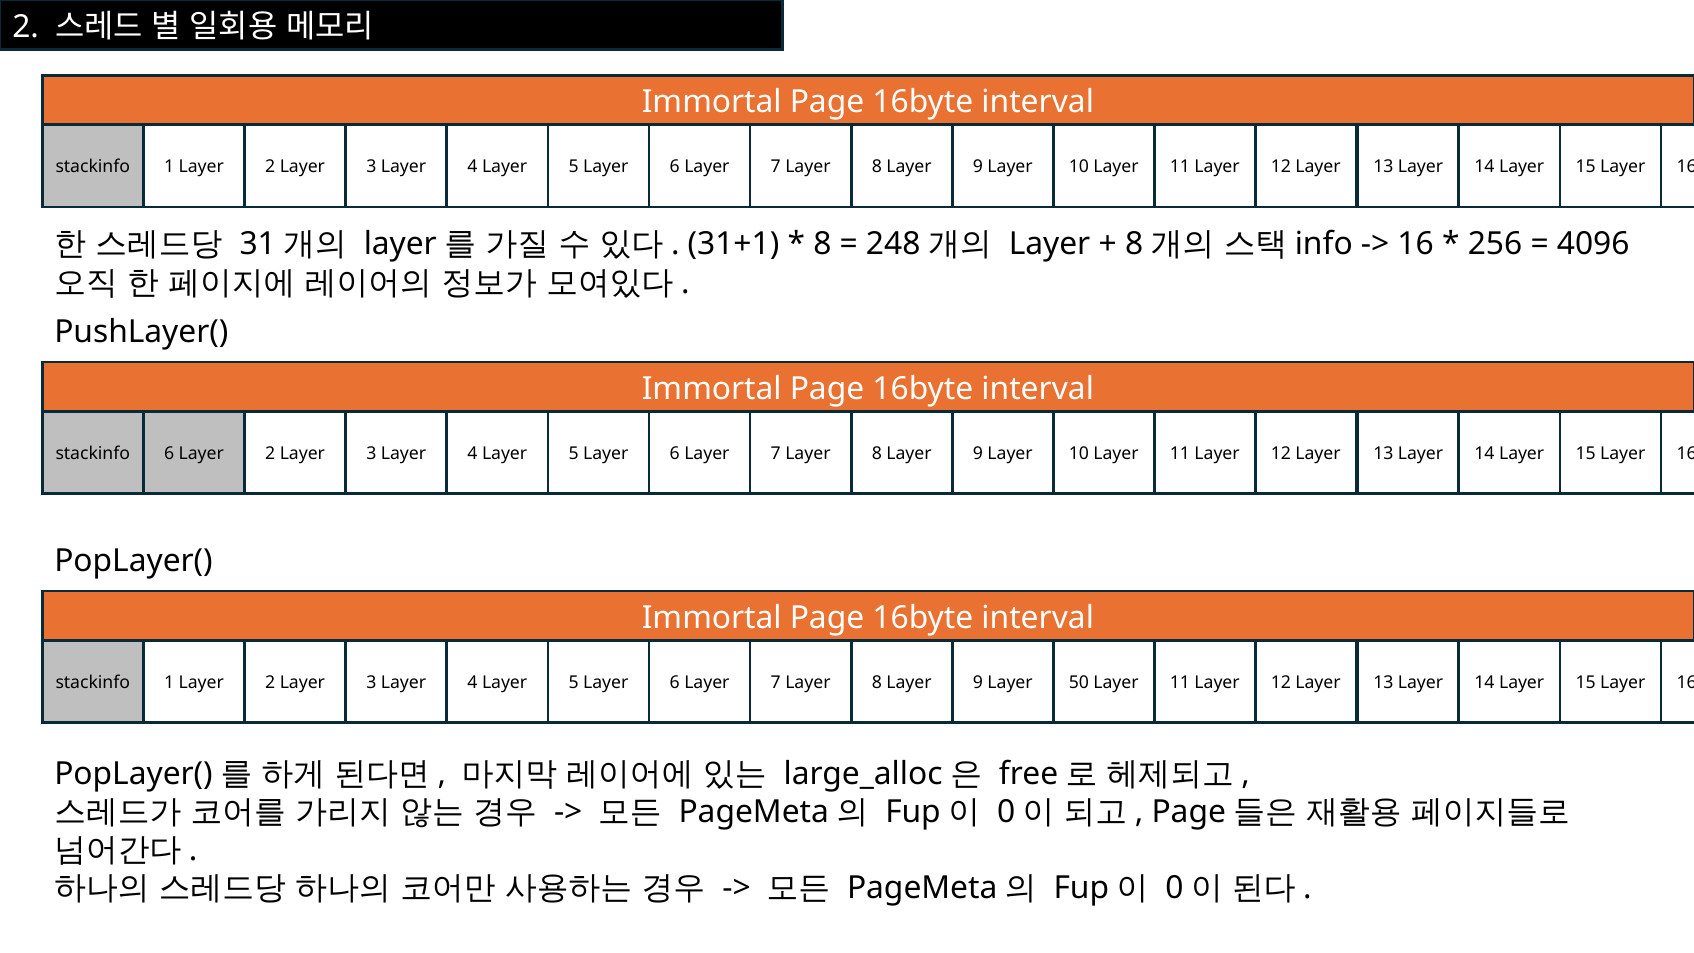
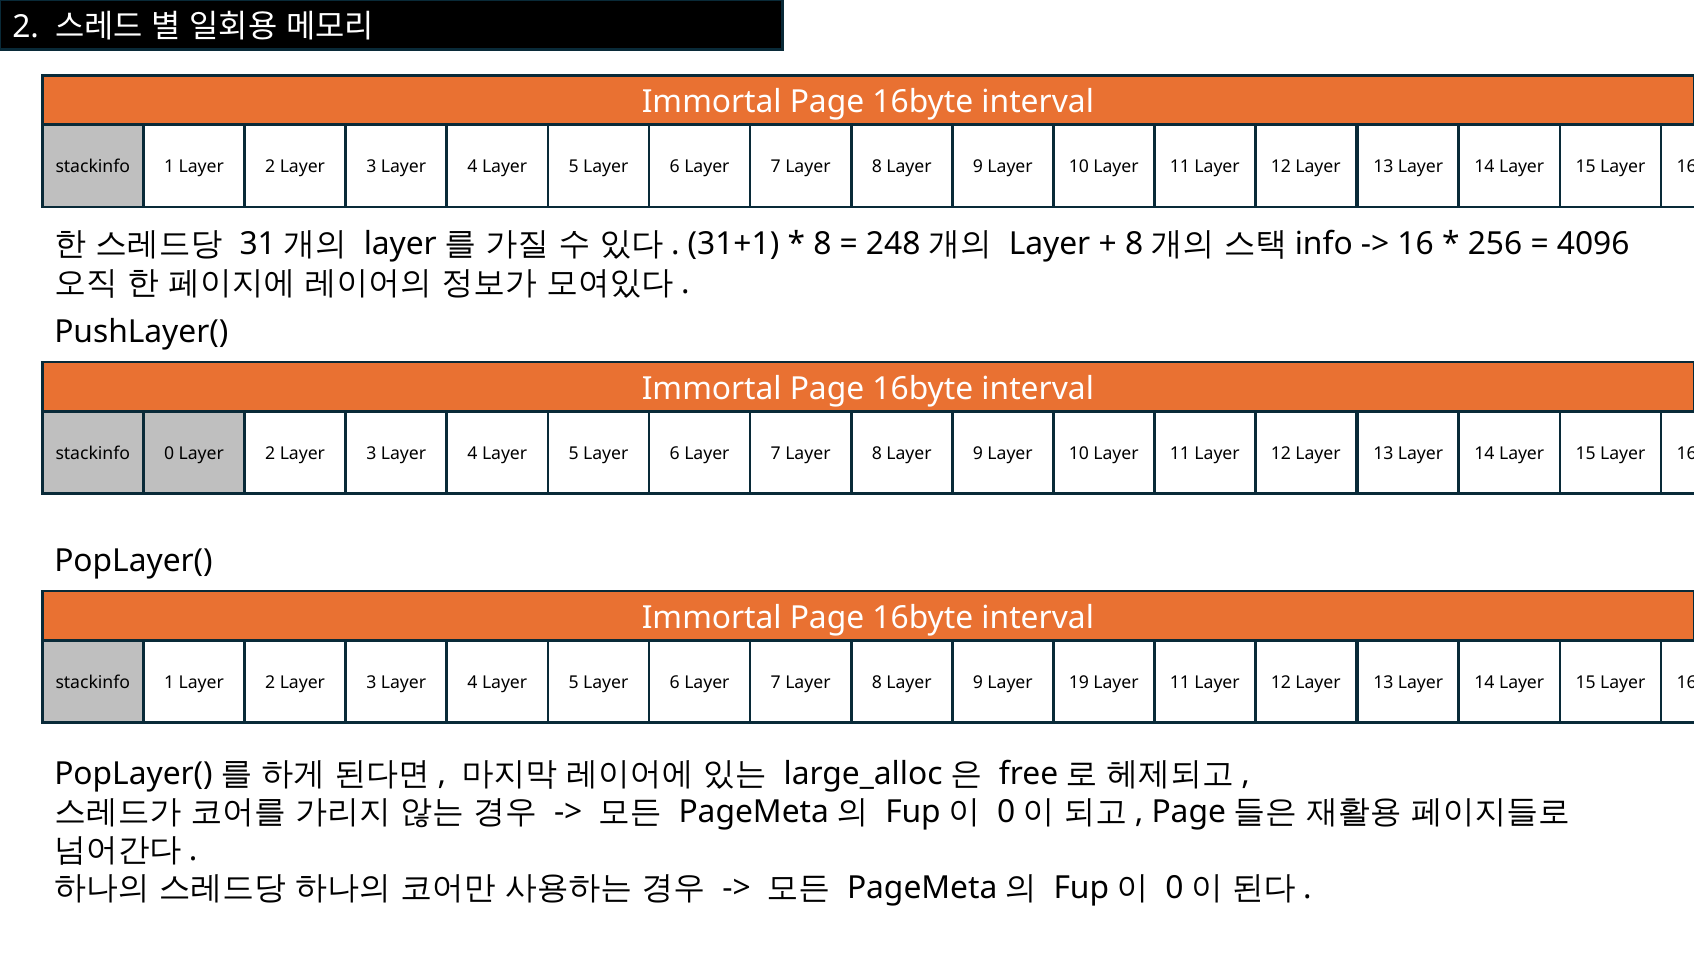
stackinfo 6: 6 -> 0
50: 50 -> 19
